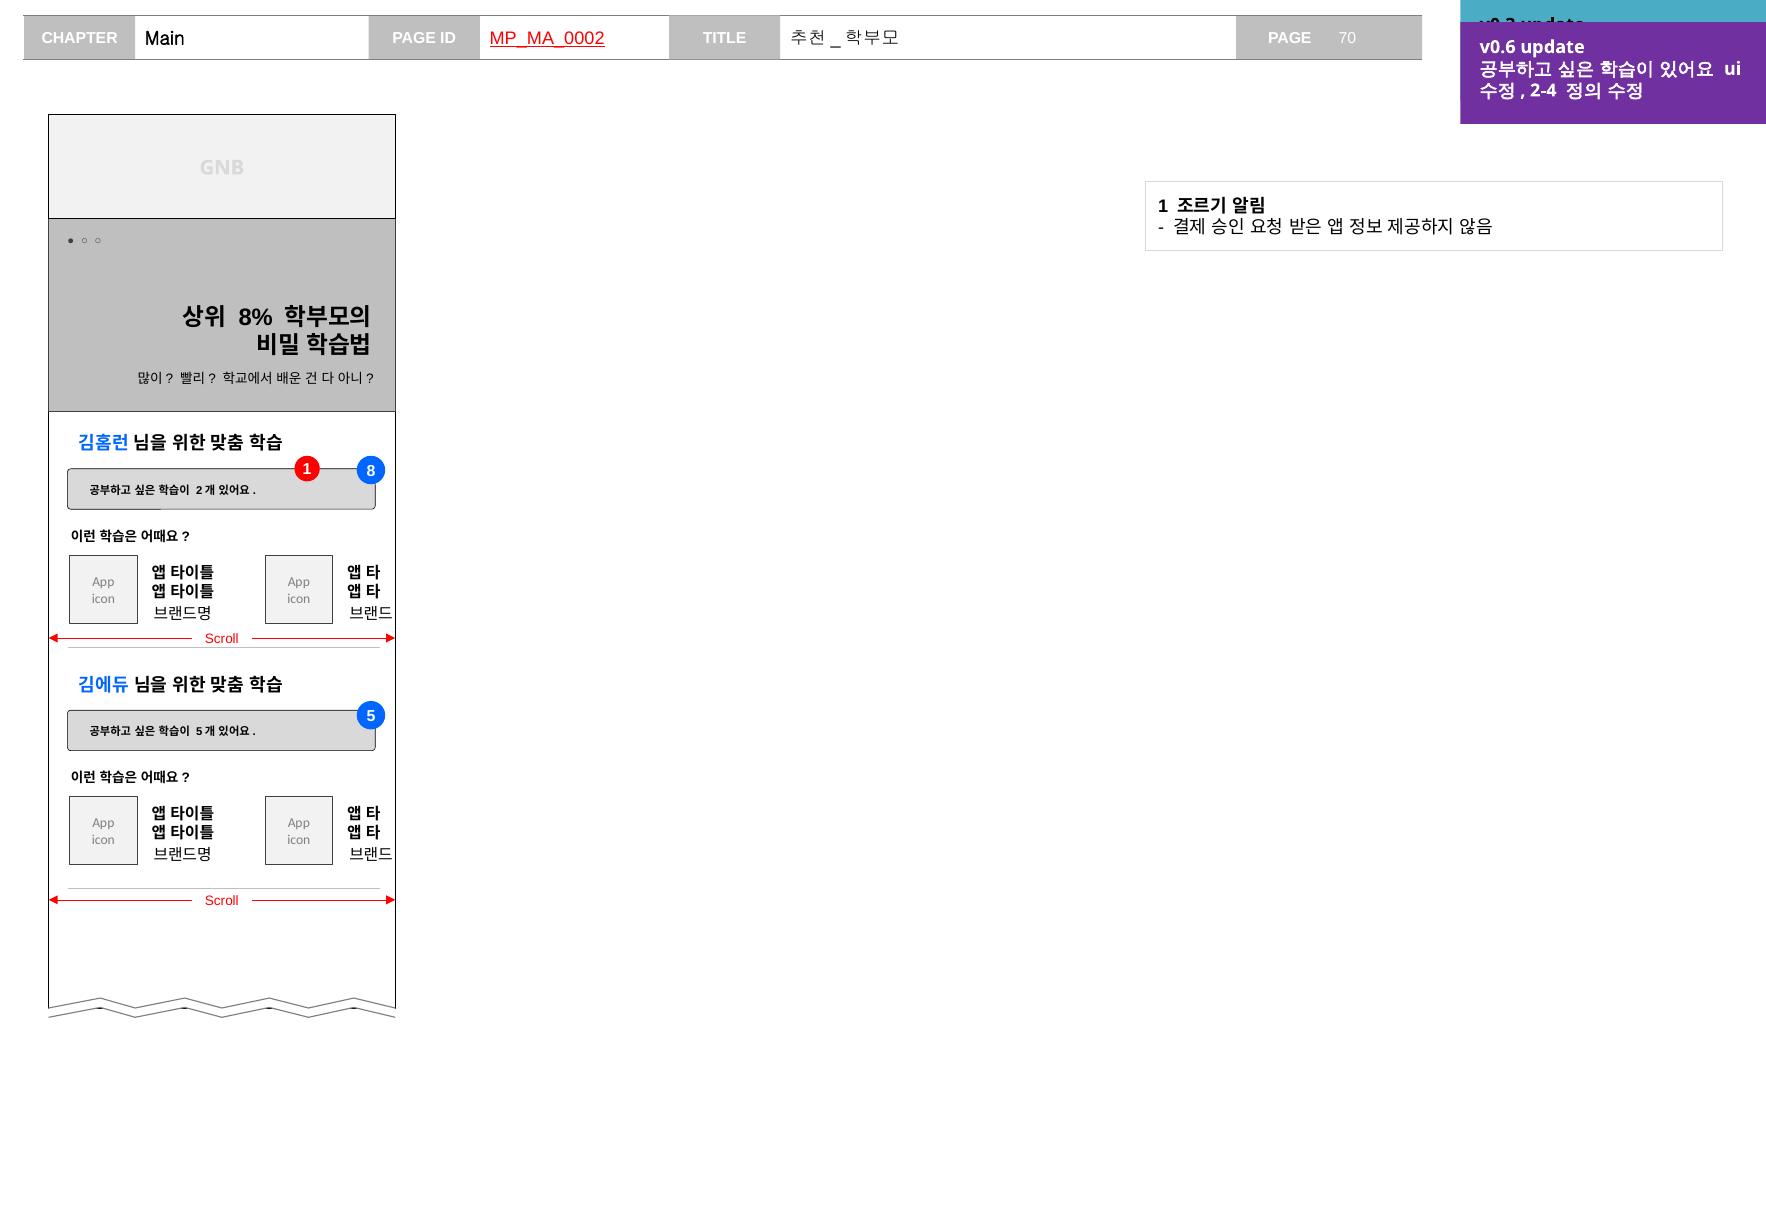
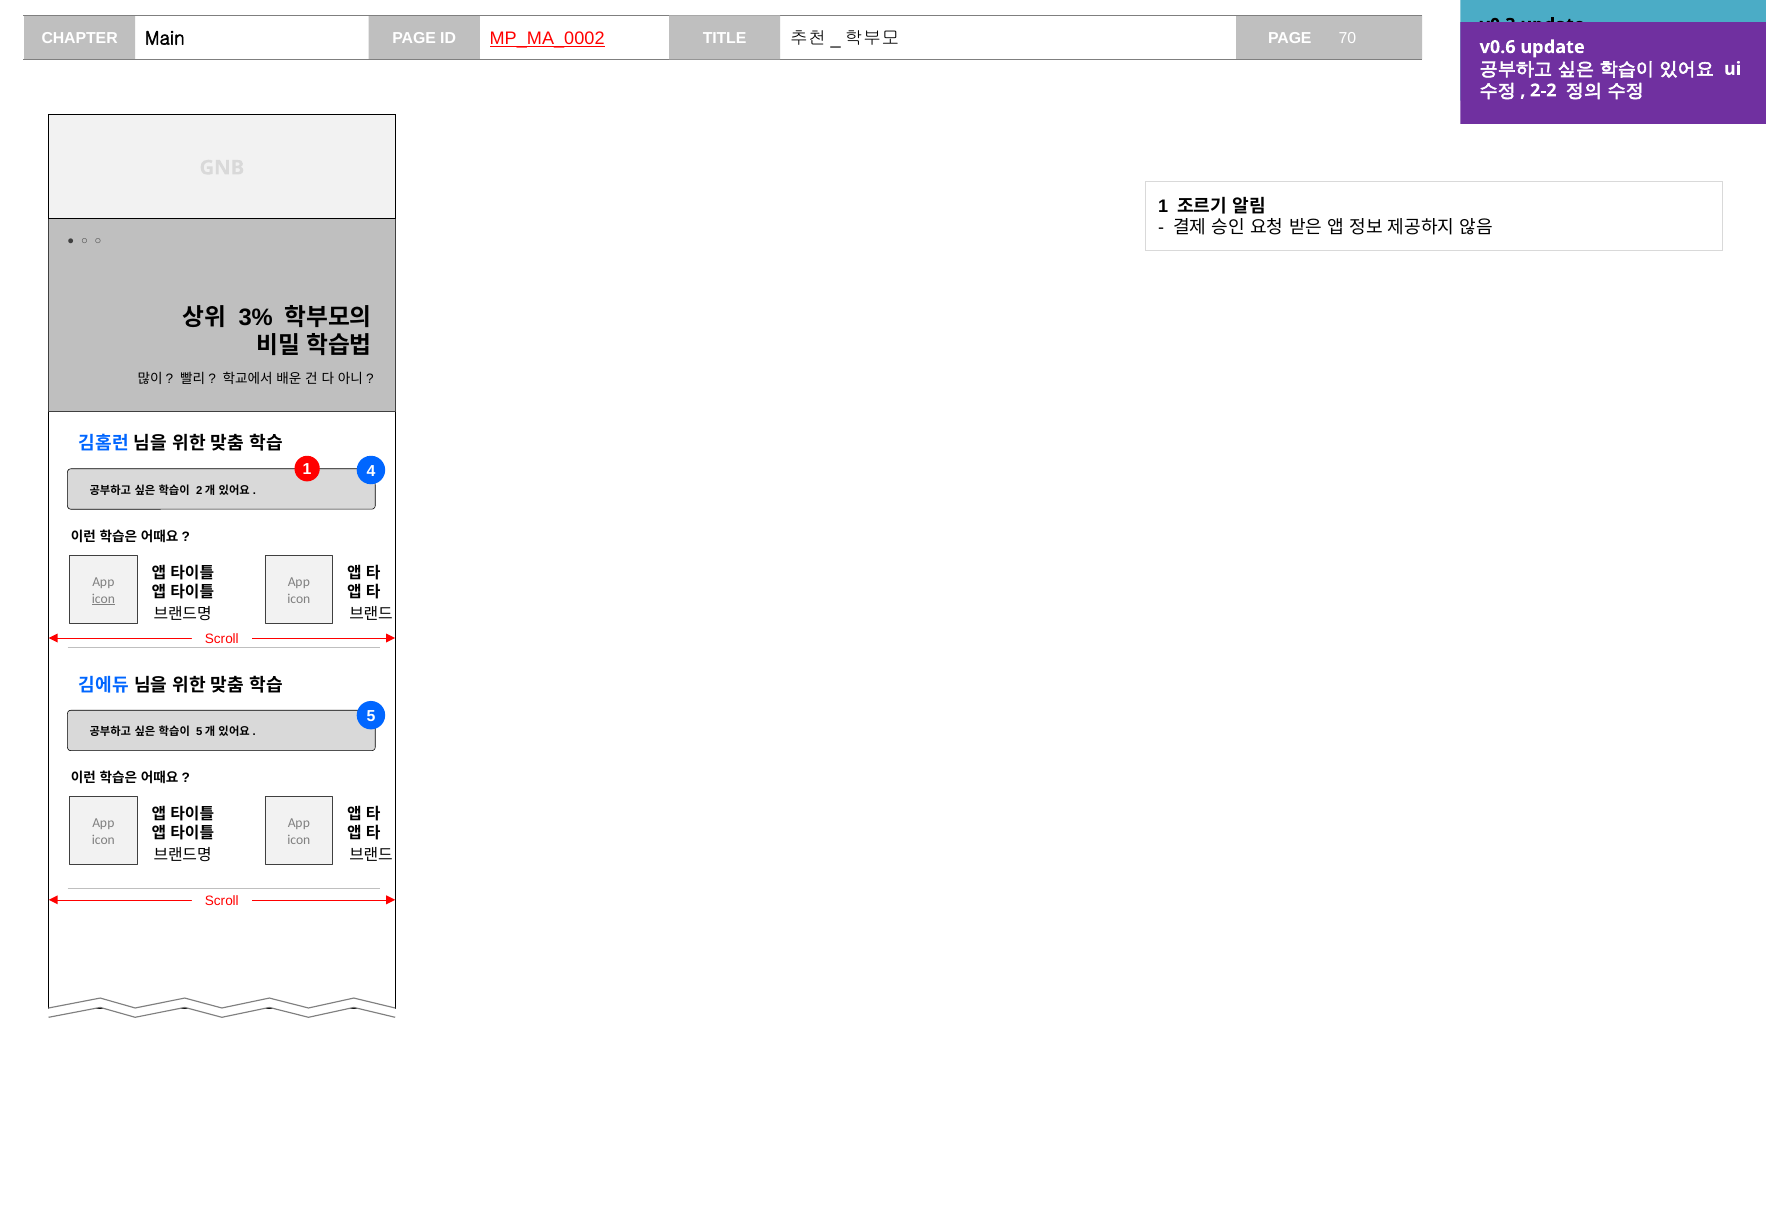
2-4: 2-4 -> 2-2
8%: 8% -> 3%
8: 8 -> 4
icon at (103, 598) underline: none -> present
